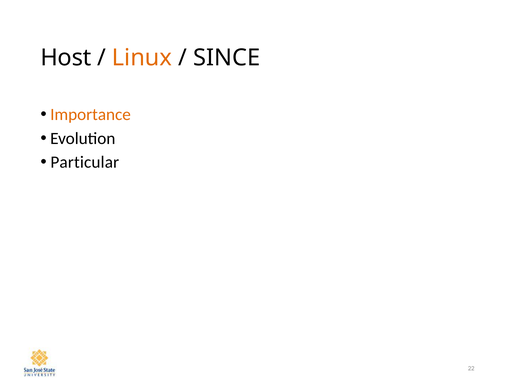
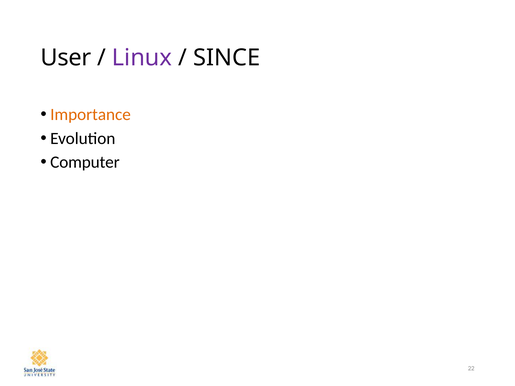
Host: Host -> User
Linux colour: orange -> purple
Particular: Particular -> Computer
